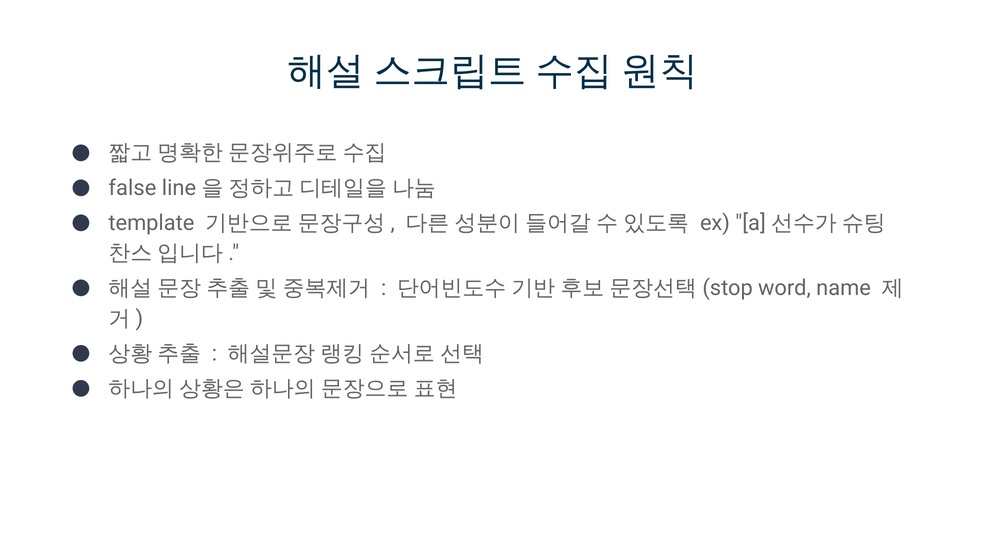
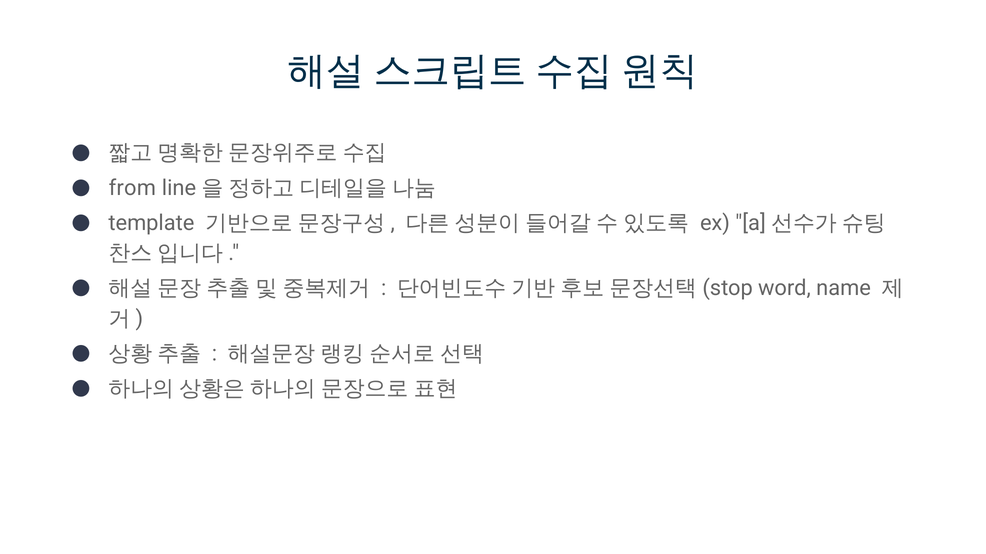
false: false -> from
